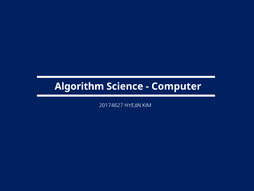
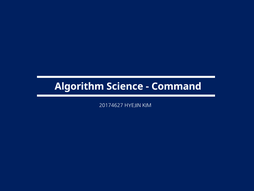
Computer: Computer -> Command
